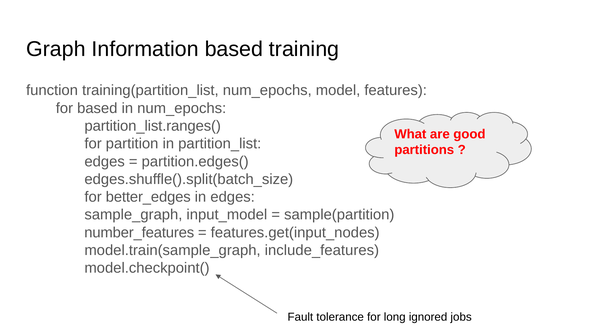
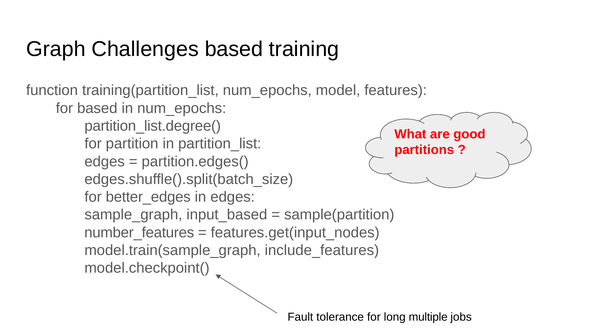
Information: Information -> Challenges
partition_list.ranges(: partition_list.ranges( -> partition_list.degree(
input_model: input_model -> input_based
ignored: ignored -> multiple
